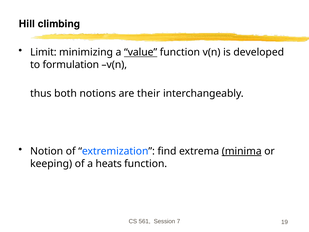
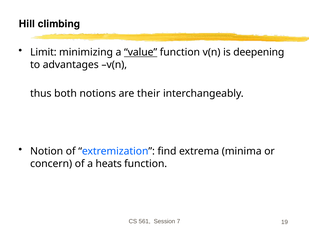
developed: developed -> deepening
formulation: formulation -> advantages
minima underline: present -> none
keeping: keeping -> concern
